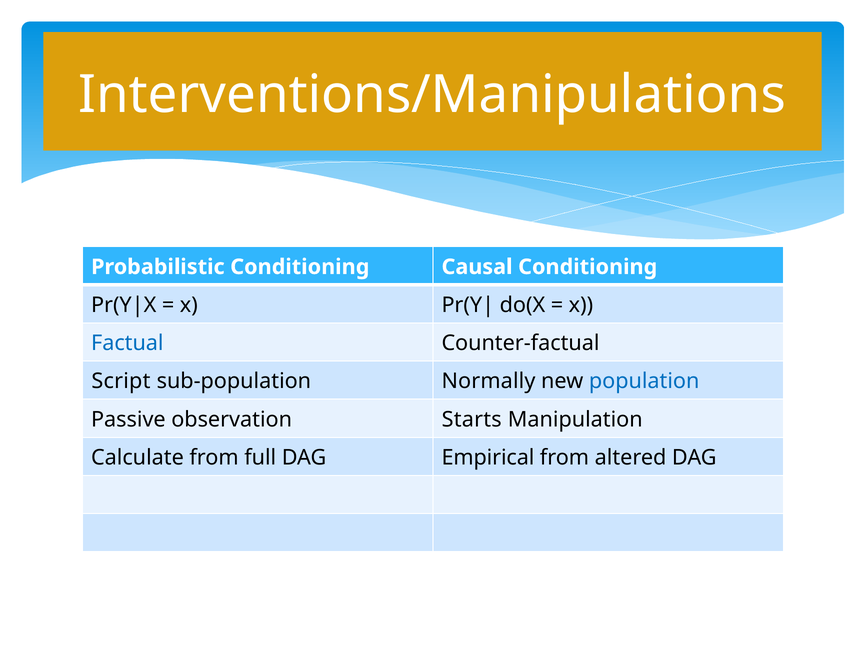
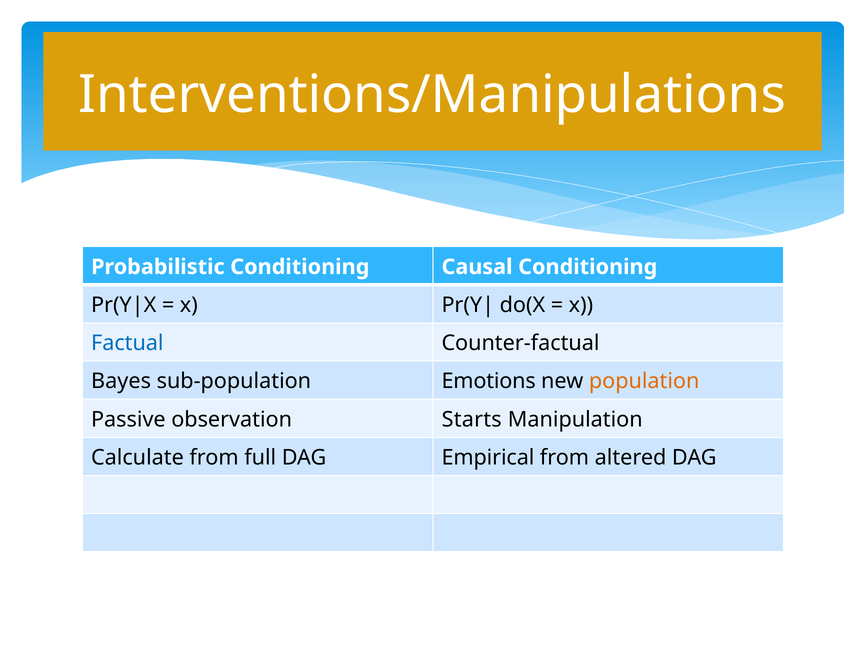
Script: Script -> Bayes
Normally: Normally -> Emotions
population colour: blue -> orange
